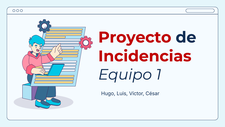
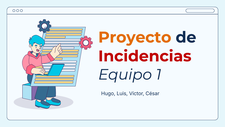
Proyecto colour: red -> orange
